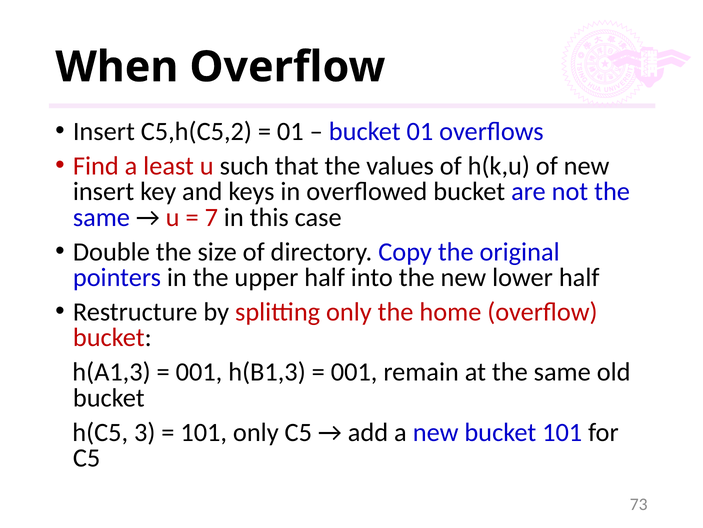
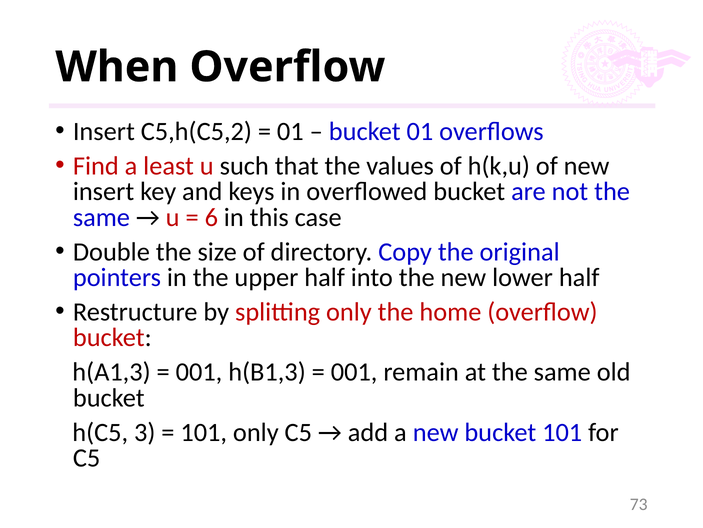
7: 7 -> 6
